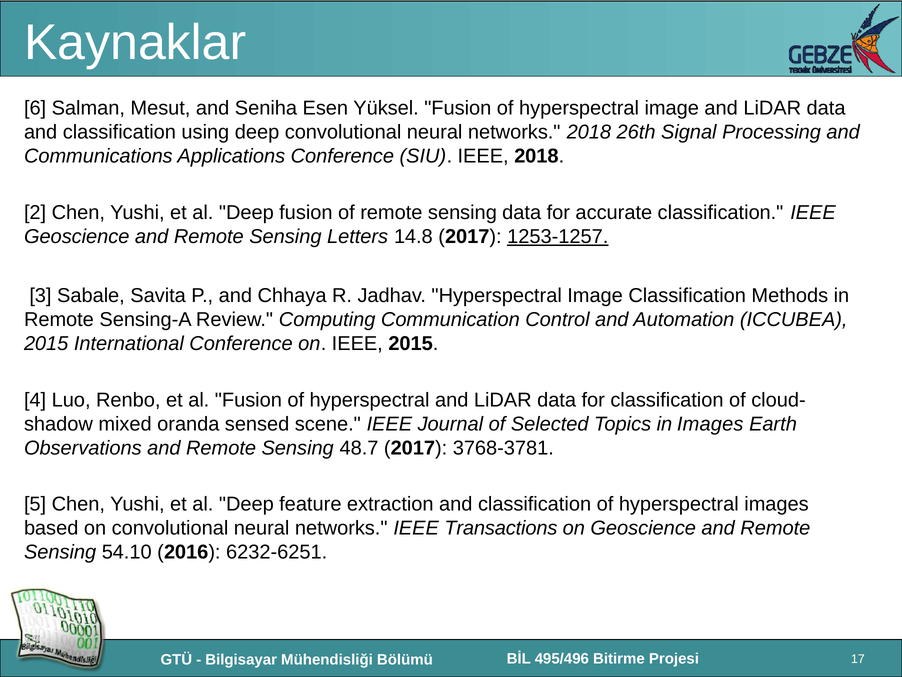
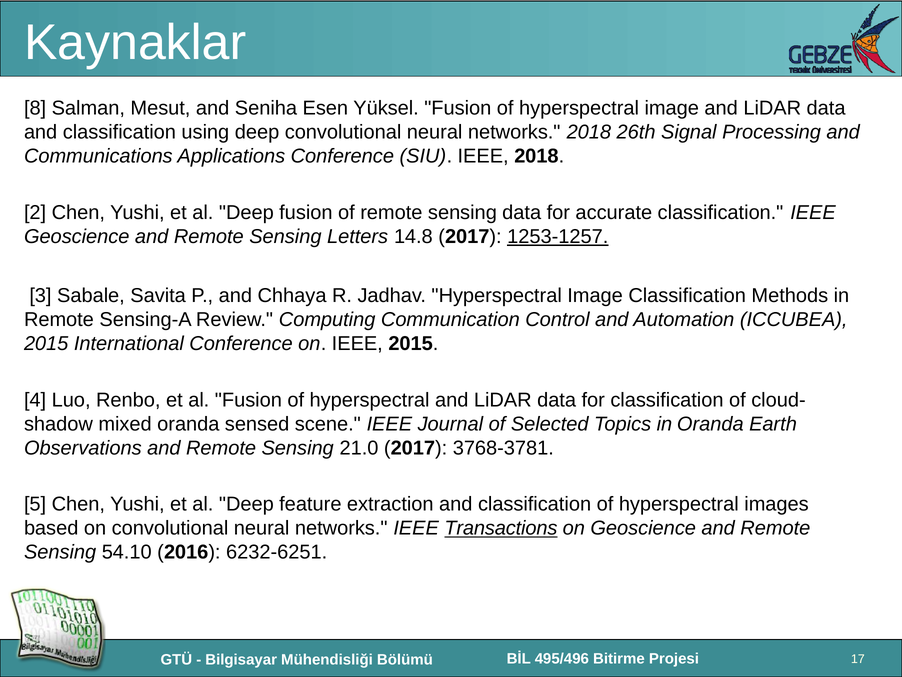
6: 6 -> 8
in Images: Images -> Oranda
48.7: 48.7 -> 21.0
Transactions underline: none -> present
